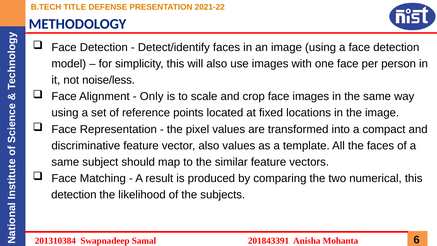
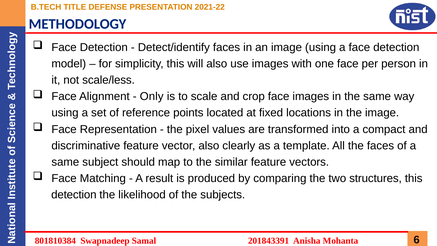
noise/less: noise/less -> scale/less
also values: values -> clearly
numerical: numerical -> structures
201310384: 201310384 -> 801810384
